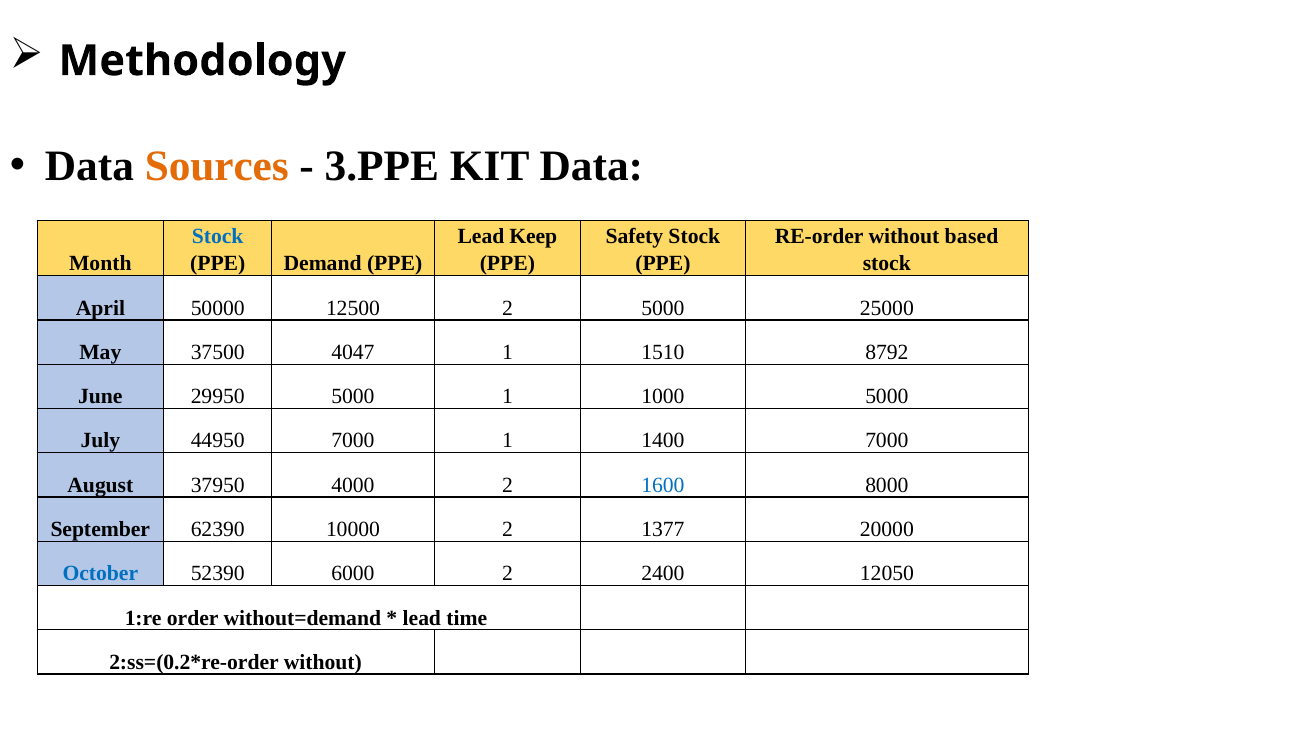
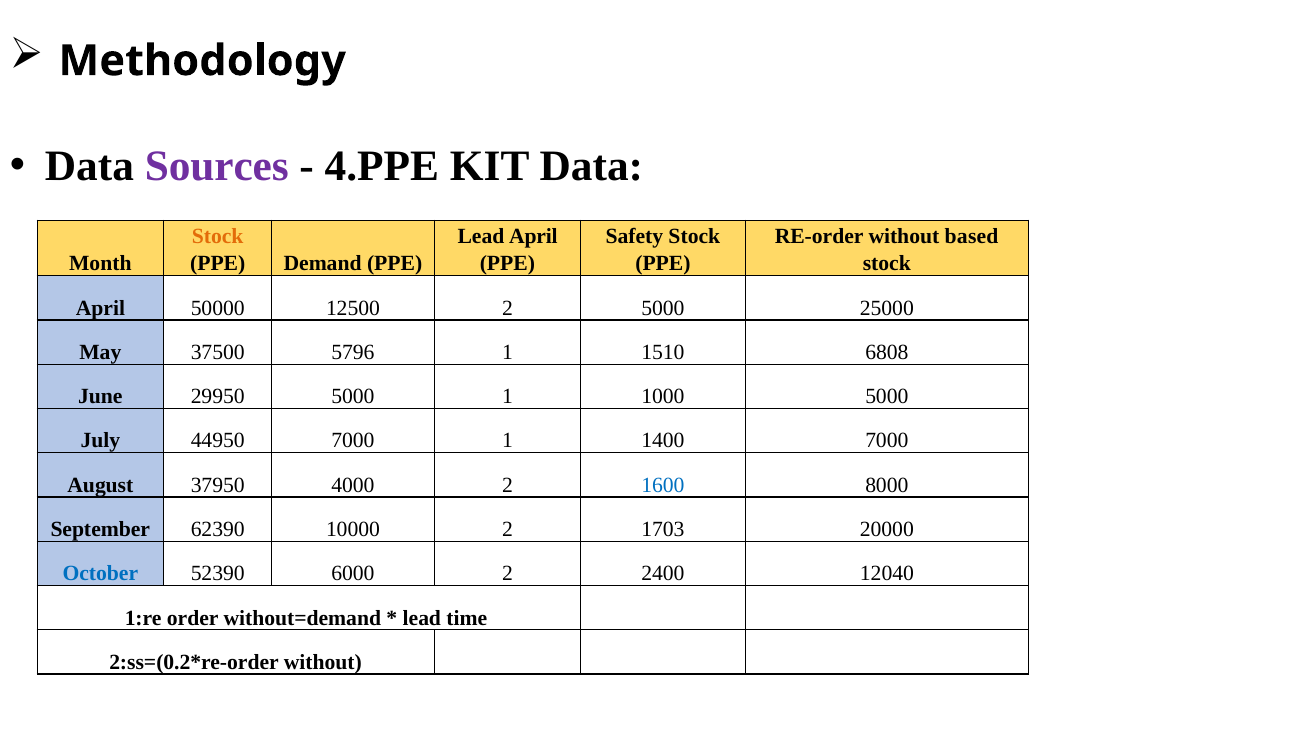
Sources colour: orange -> purple
3.PPE: 3.PPE -> 4.PPE
Stock at (218, 236) colour: blue -> orange
Lead Keep: Keep -> April
4047: 4047 -> 5796
8792: 8792 -> 6808
1377: 1377 -> 1703
12050: 12050 -> 12040
